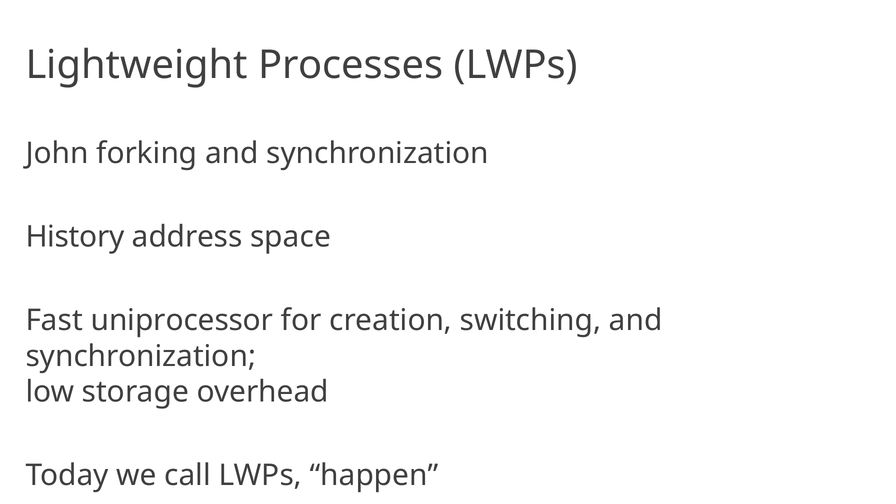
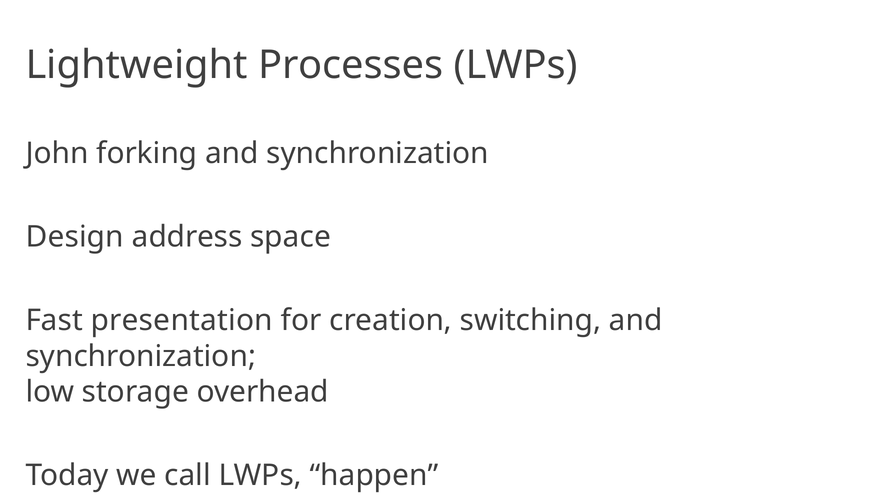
History: History -> Design
uniprocessor: uniprocessor -> presentation
